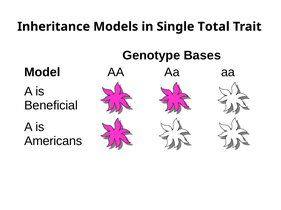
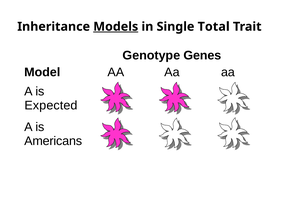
Models underline: none -> present
Bases: Bases -> Genes
Beneficial: Beneficial -> Expected
